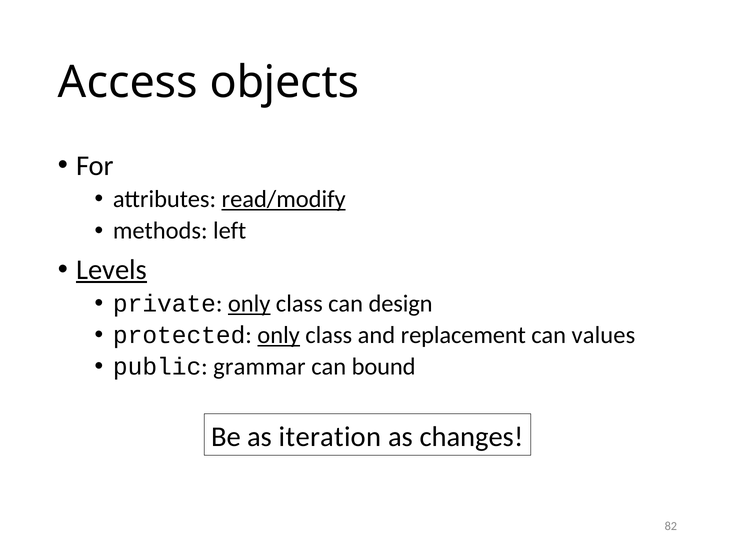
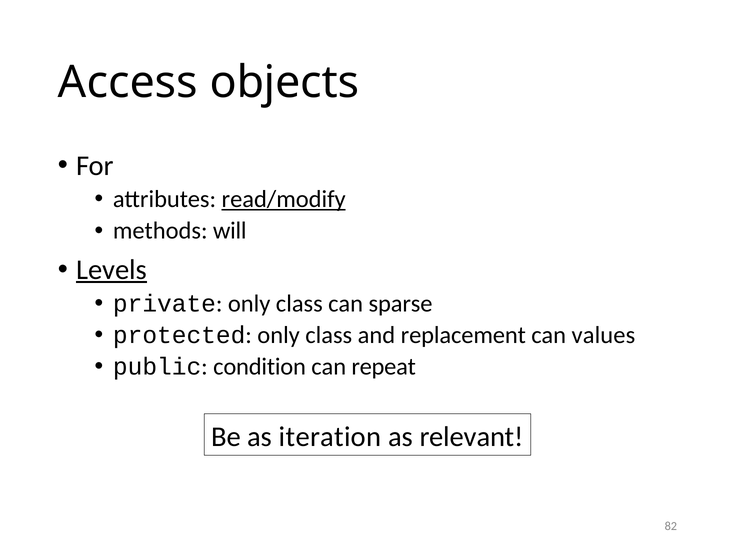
left: left -> will
only at (249, 304) underline: present -> none
design: design -> sparse
only at (279, 335) underline: present -> none
grammar: grammar -> condition
bound: bound -> repeat
changes: changes -> relevant
